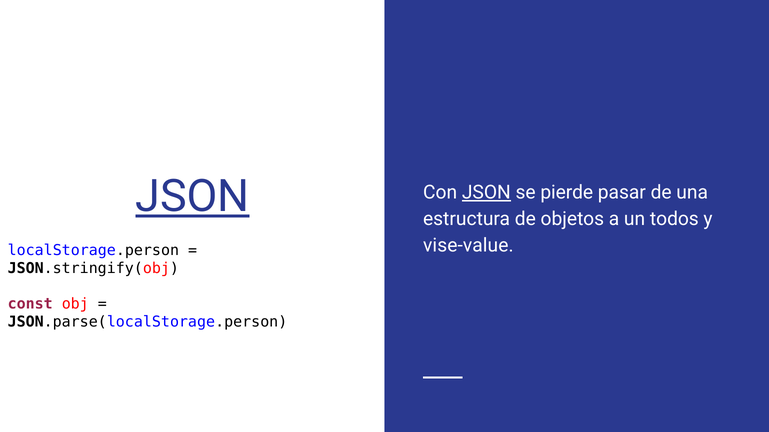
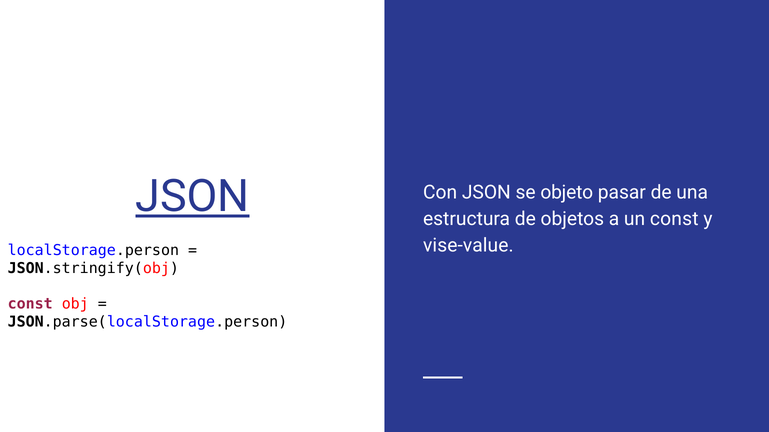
JSON at (486, 193) underline: present -> none
pierde: pierde -> objeto
un todos: todos -> const
